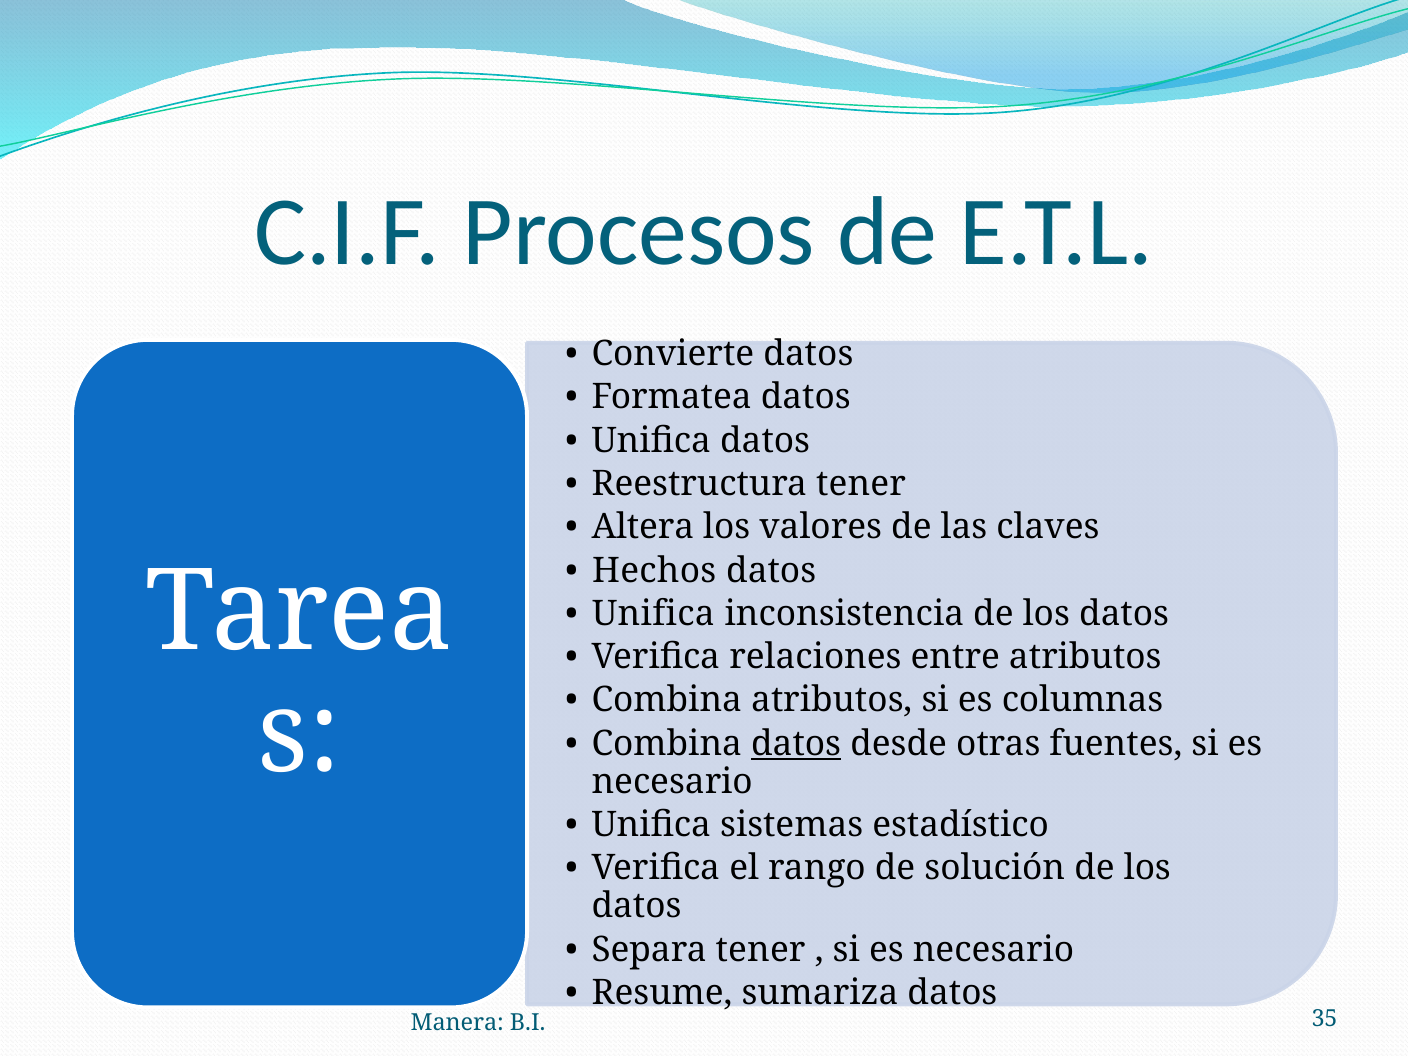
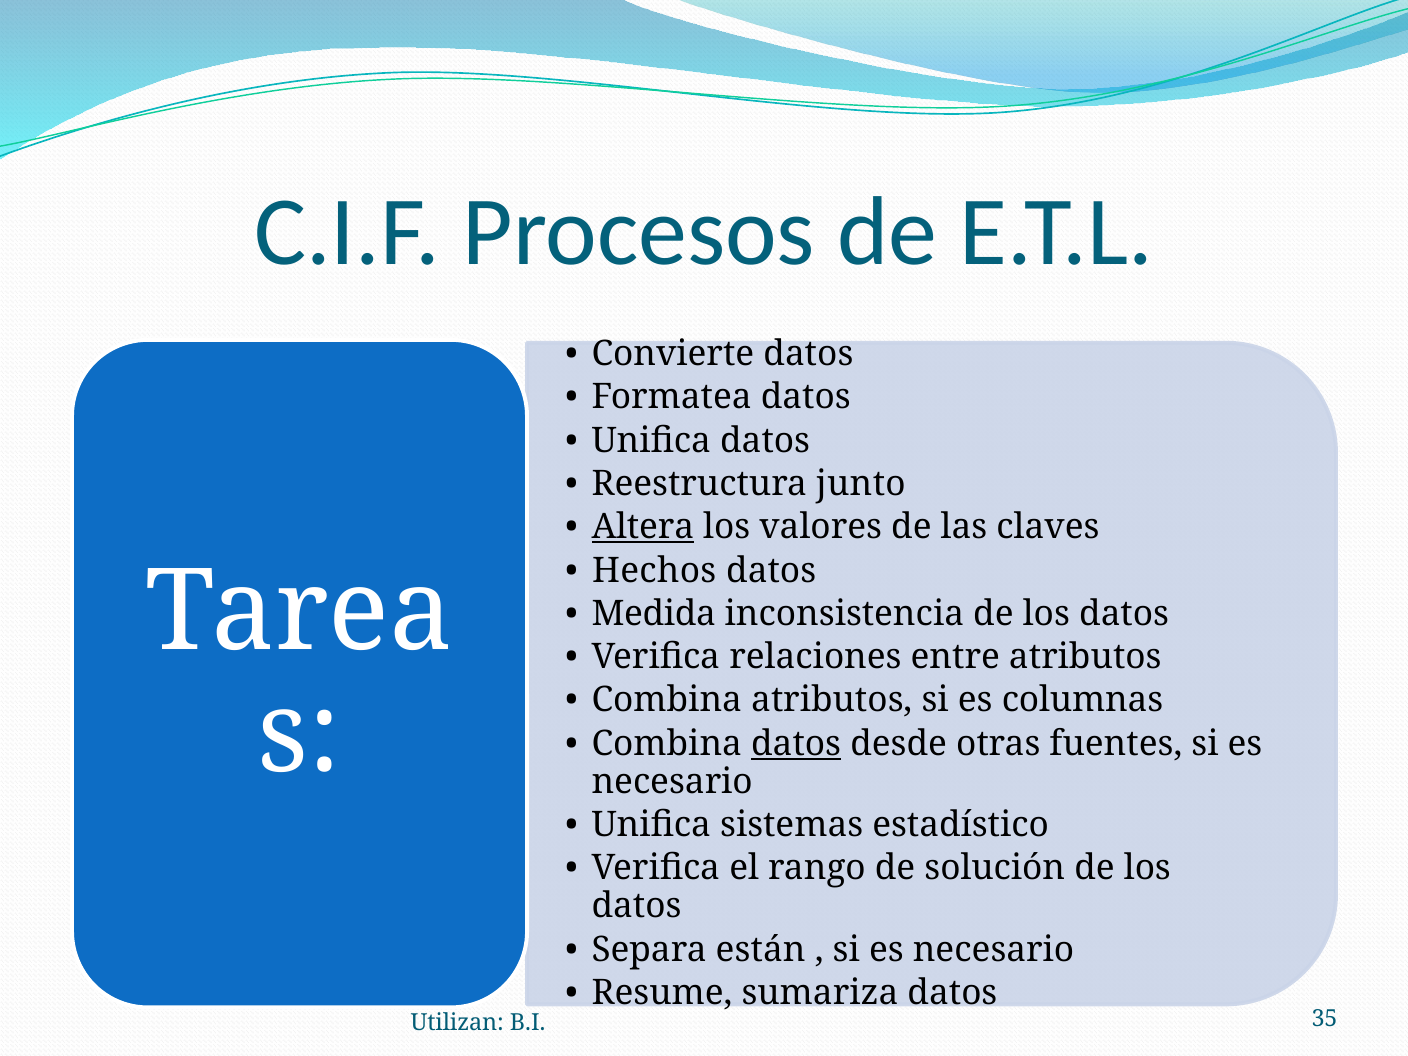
Reestructura tener: tener -> junto
Altera underline: none -> present
Unifica at (653, 614): Unifica -> Medida
Separa tener: tener -> están
Manera: Manera -> Utilizan
